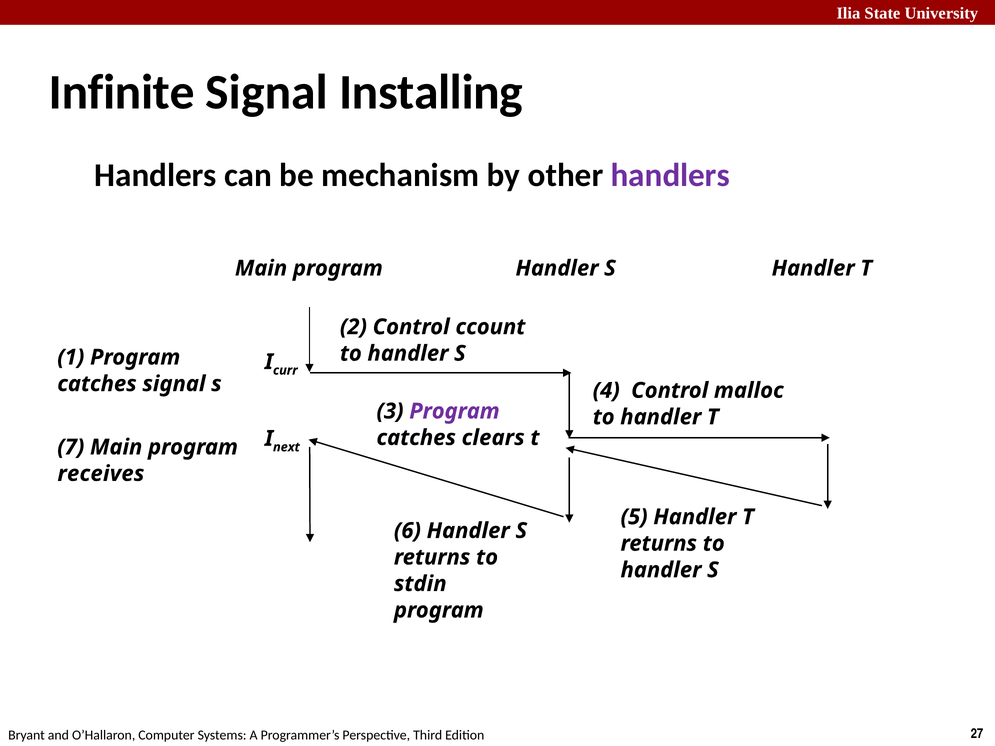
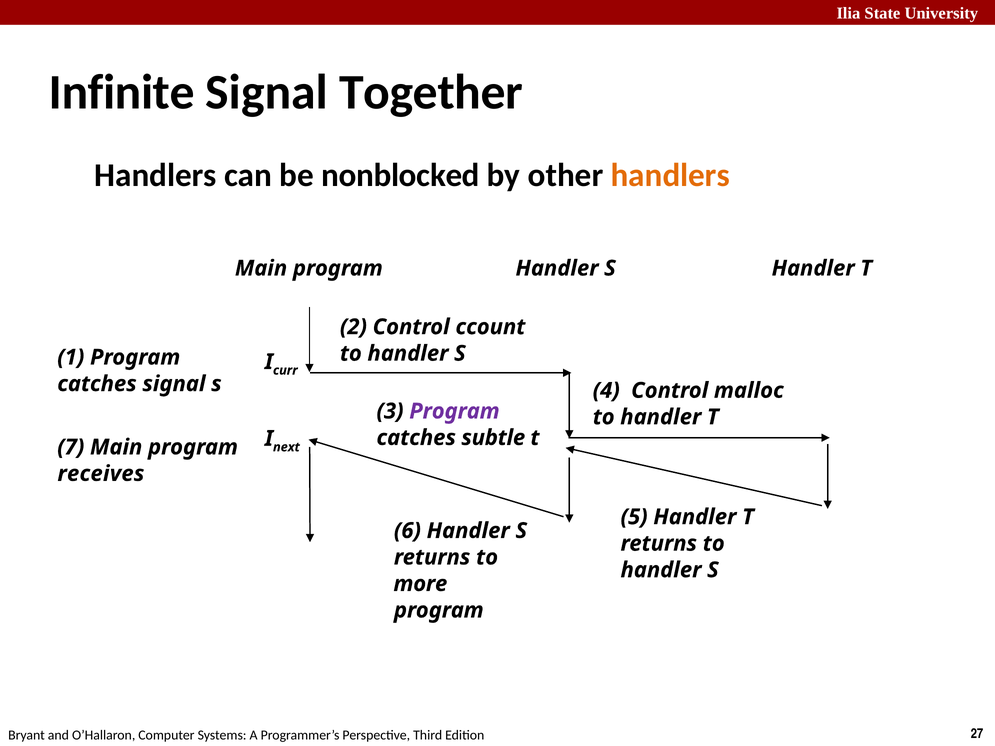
Installing: Installing -> Together
mechanism: mechanism -> nonblocked
handlers colour: purple -> orange
clears: clears -> subtle
stdin: stdin -> more
